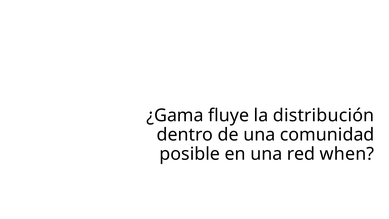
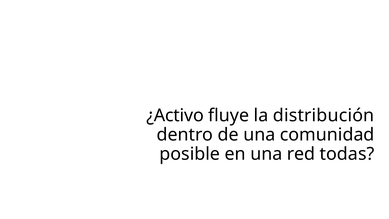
¿Gama: ¿Gama -> ¿Activo
when: when -> todas
